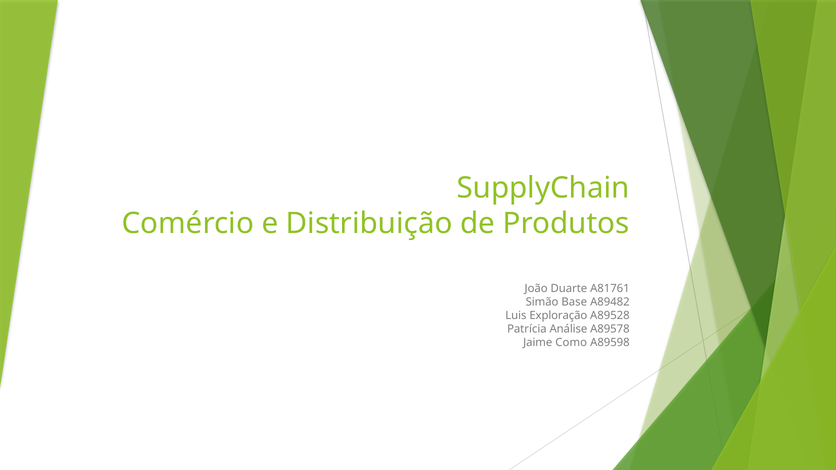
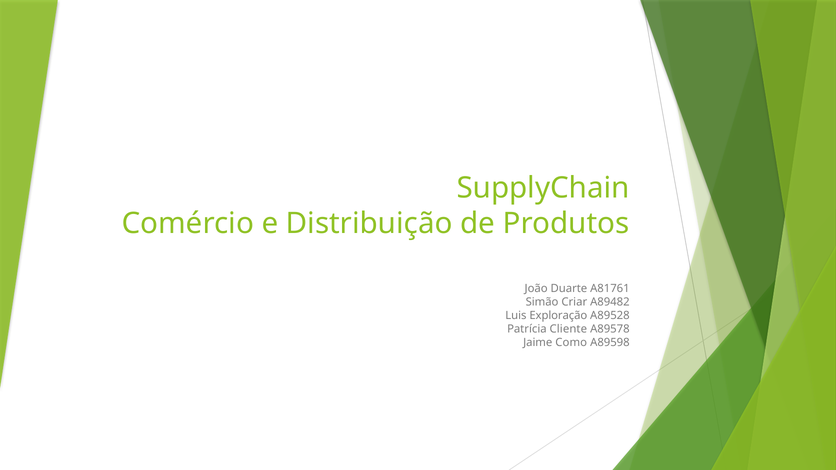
Base: Base -> Criar
Análise: Análise -> Cliente
